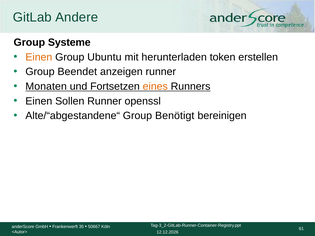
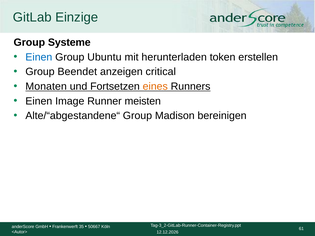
Andere: Andere -> Einzige
Einen at (39, 57) colour: orange -> blue
anzeigen runner: runner -> critical
Sollen: Sollen -> Image
openssl: openssl -> meisten
Benötigt: Benötigt -> Madison
